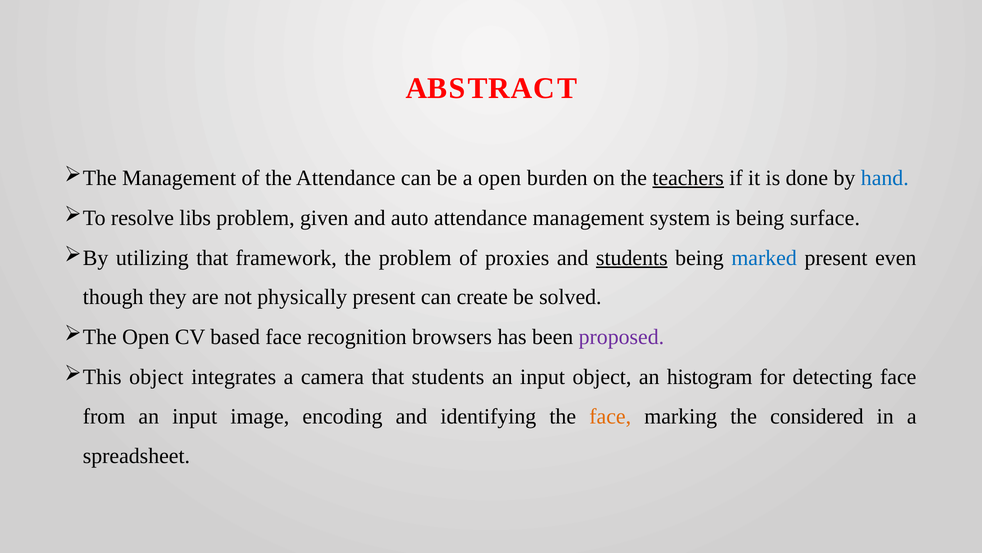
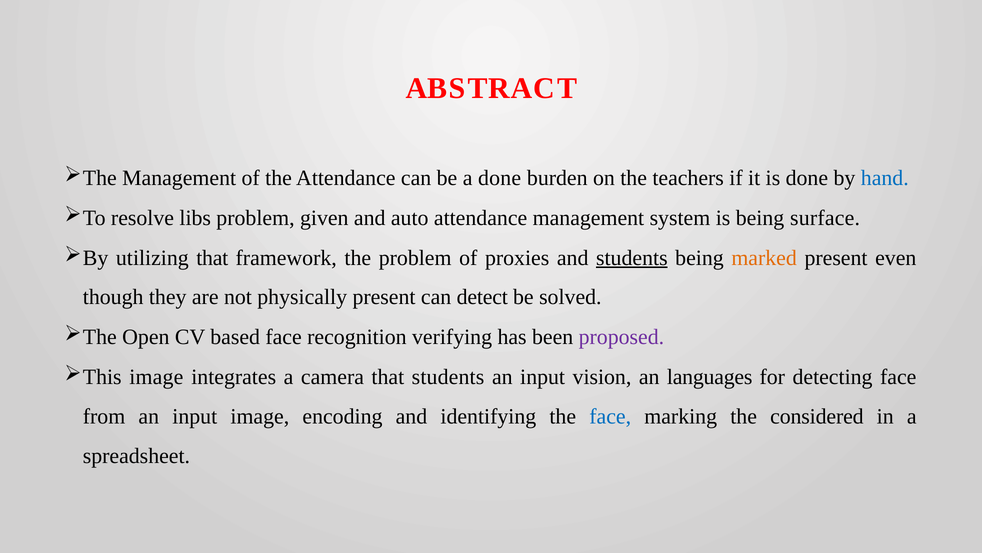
a open: open -> done
teachers underline: present -> none
marked colour: blue -> orange
create: create -> detect
browsers: browsers -> verifying
This object: object -> image
input object: object -> vision
histogram: histogram -> languages
face at (610, 416) colour: orange -> blue
